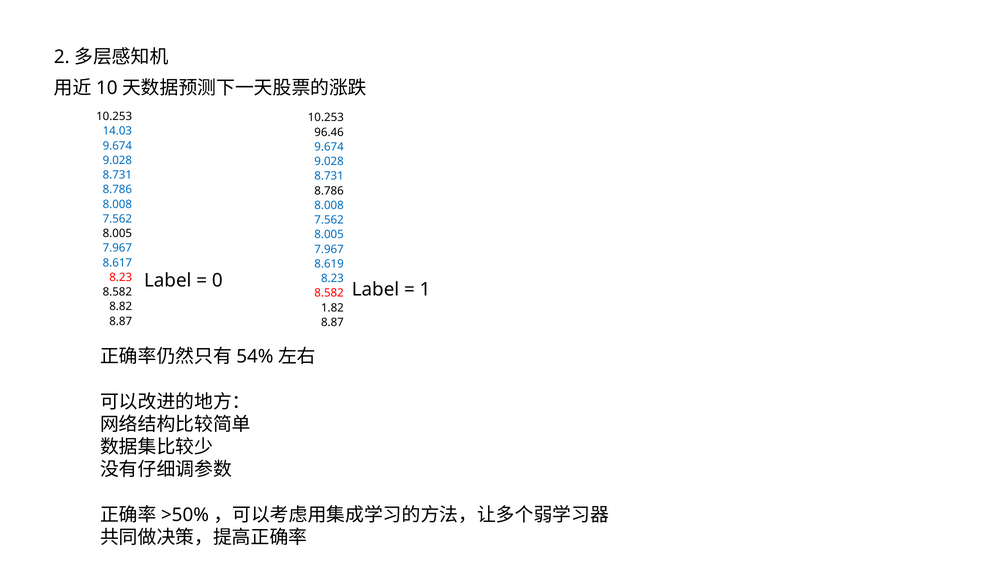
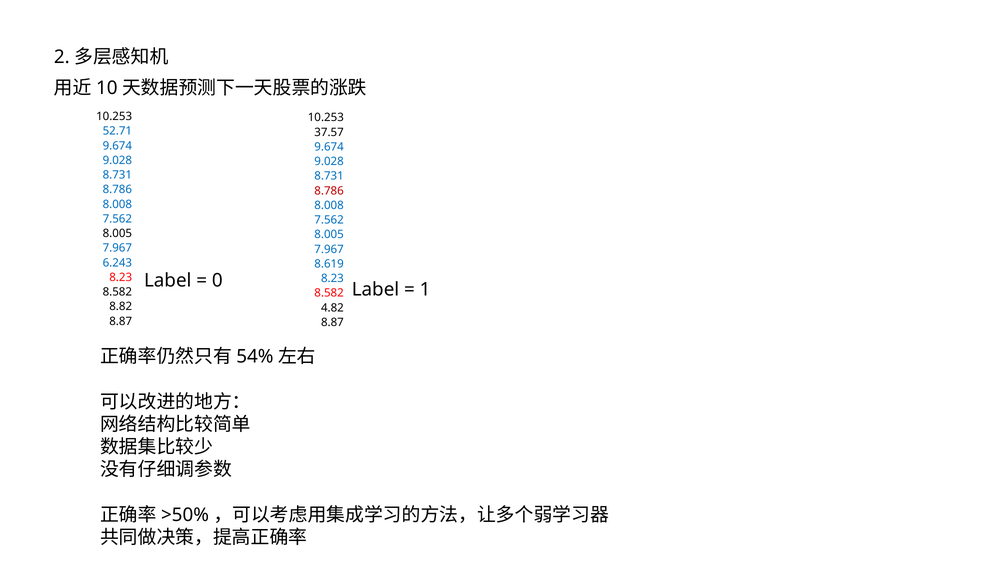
14.03: 14.03 -> 52.71
96.46: 96.46 -> 37.57
8.786 at (329, 191) colour: black -> red
8.617: 8.617 -> 6.243
1.82: 1.82 -> 4.82
